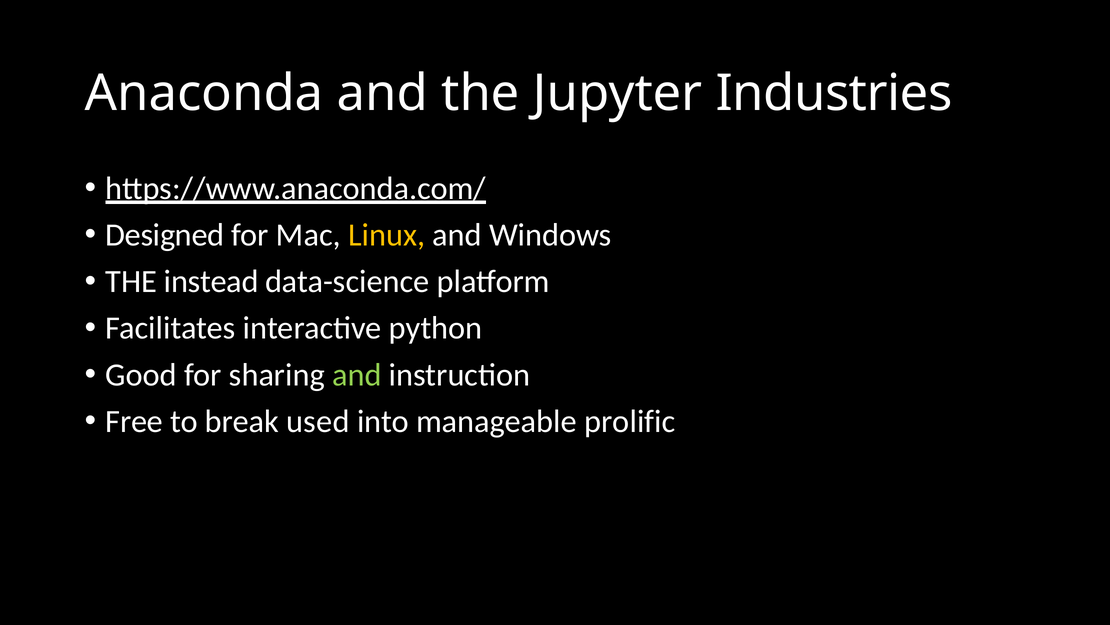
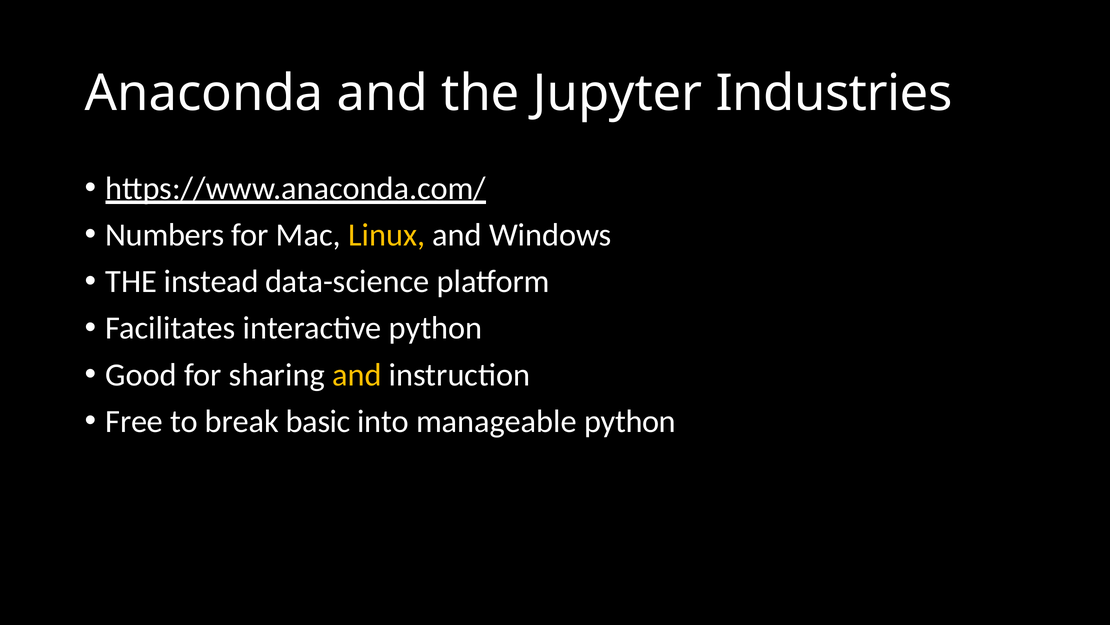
Designed: Designed -> Numbers
and at (357, 374) colour: light green -> yellow
used: used -> basic
manageable prolific: prolific -> python
